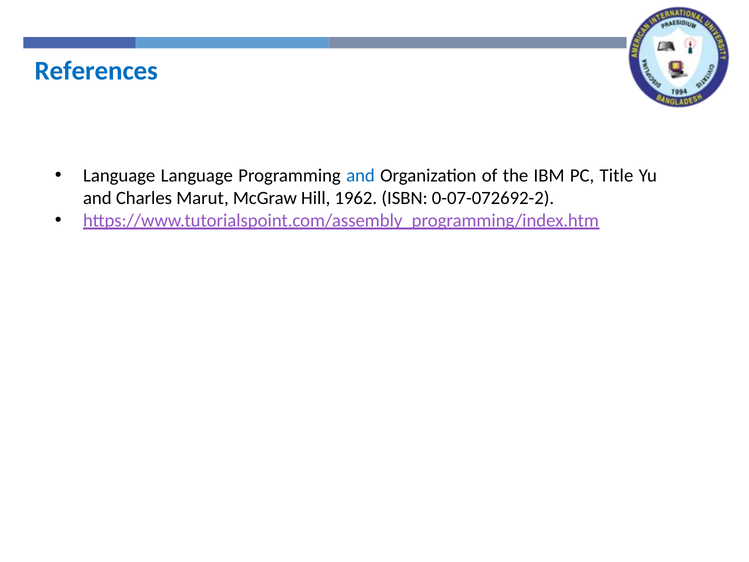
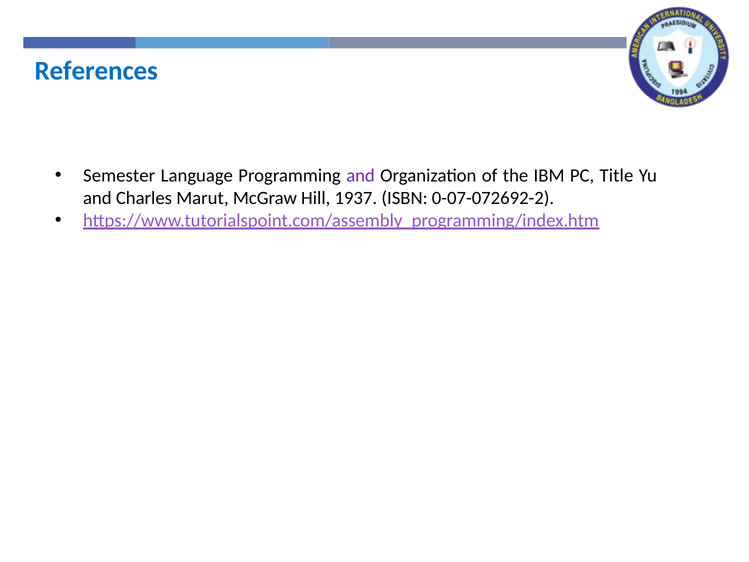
Language at (119, 175): Language -> Semester
and at (361, 175) colour: blue -> purple
1962: 1962 -> 1937
